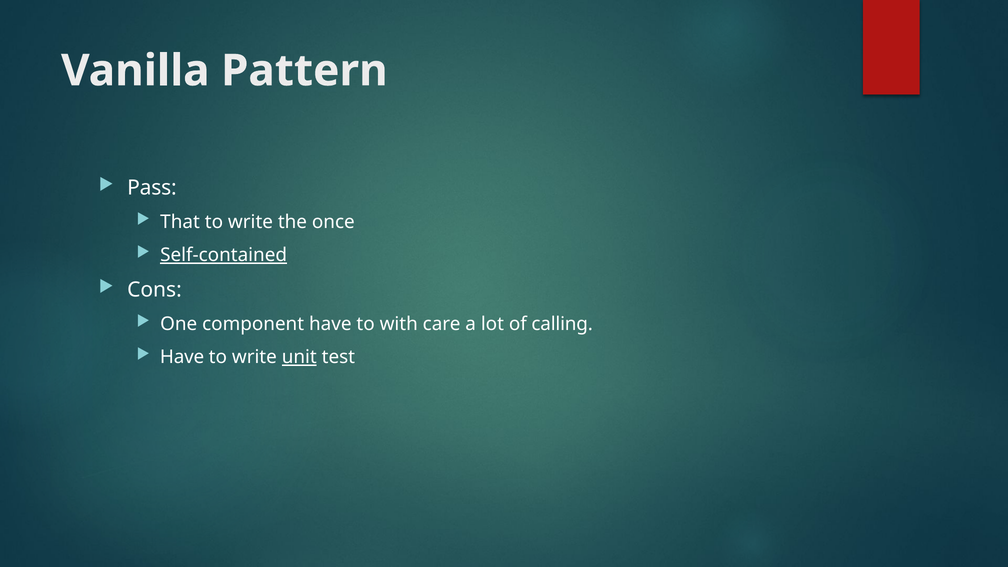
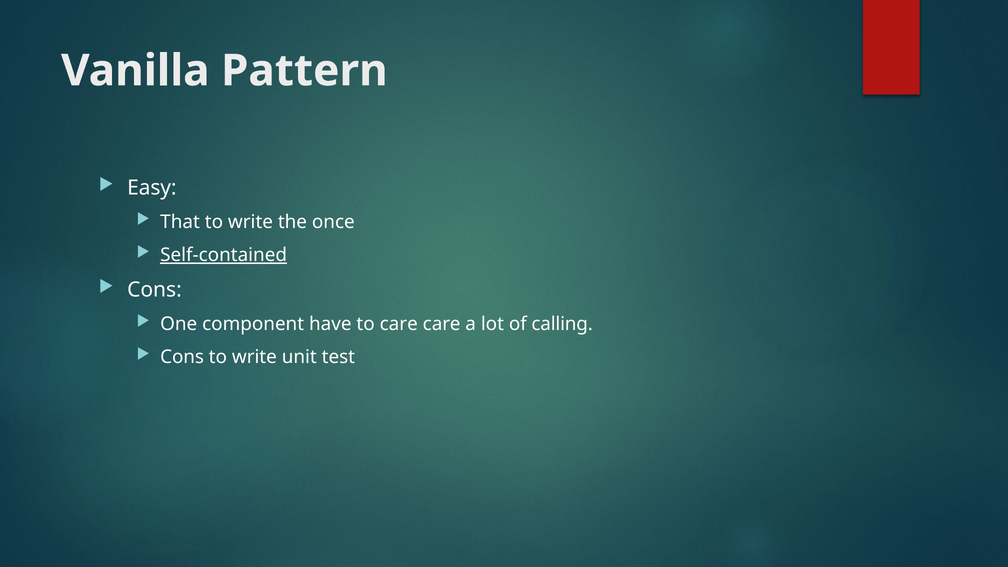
Pass: Pass -> Easy
to with: with -> care
Have at (182, 357): Have -> Cons
unit underline: present -> none
